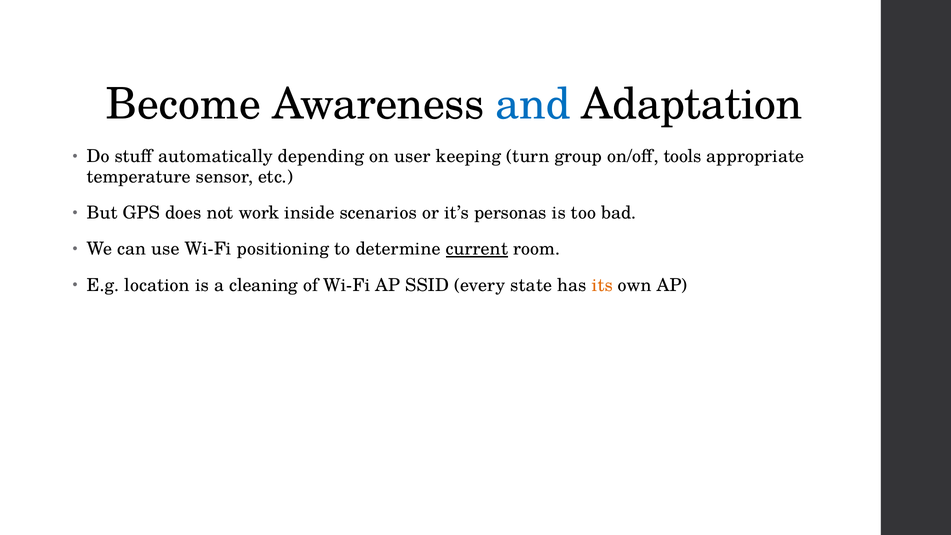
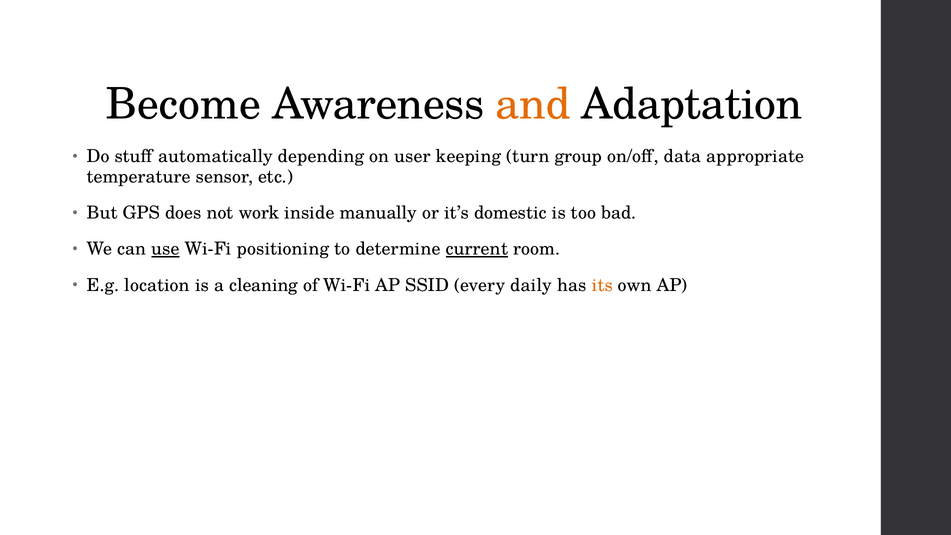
and colour: blue -> orange
tools: tools -> data
scenarios: scenarios -> manually
personas: personas -> domestic
use underline: none -> present
state: state -> daily
